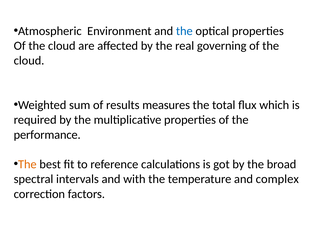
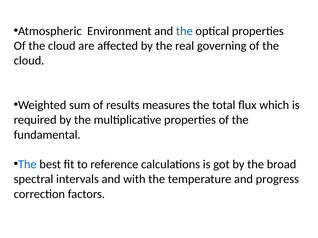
performance: performance -> fundamental
The at (27, 165) colour: orange -> blue
complex: complex -> progress
